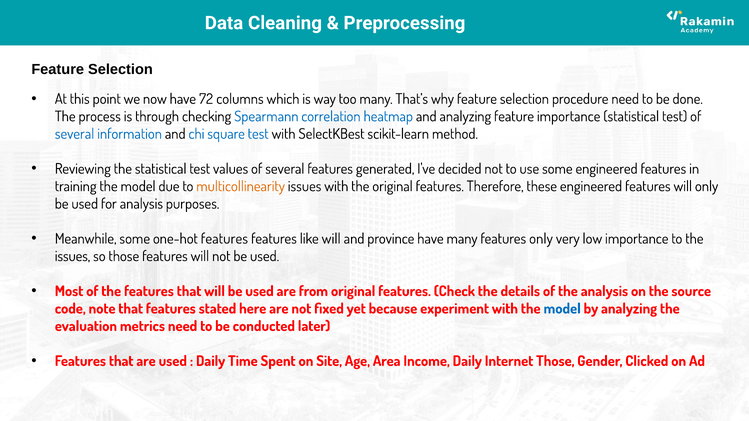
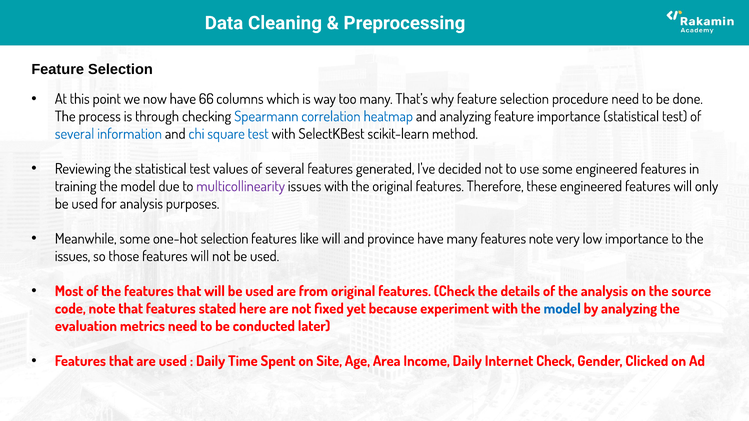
72: 72 -> 66
multicollinearity colour: orange -> purple
one-hot features: features -> selection
features only: only -> note
Internet Those: Those -> Check
